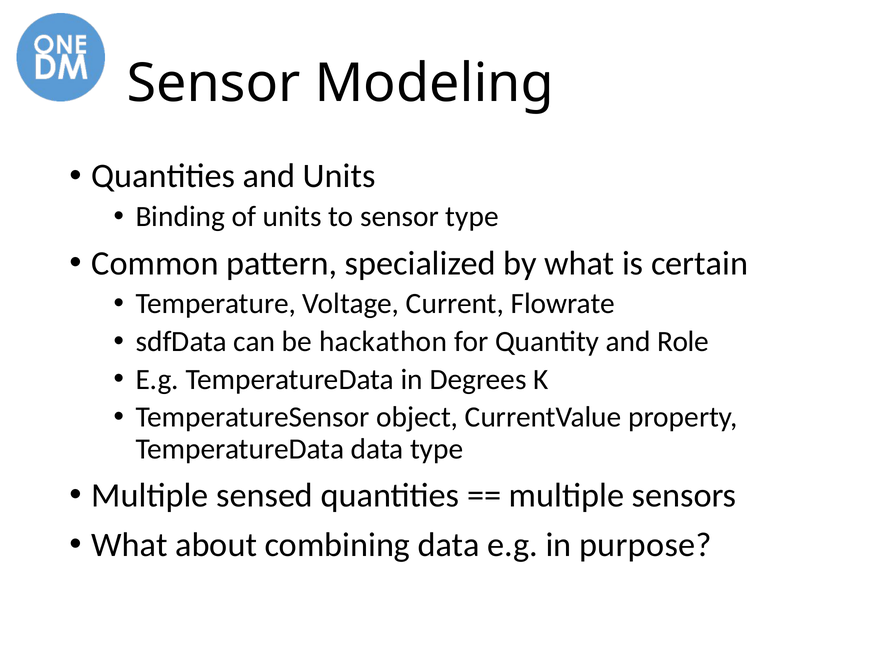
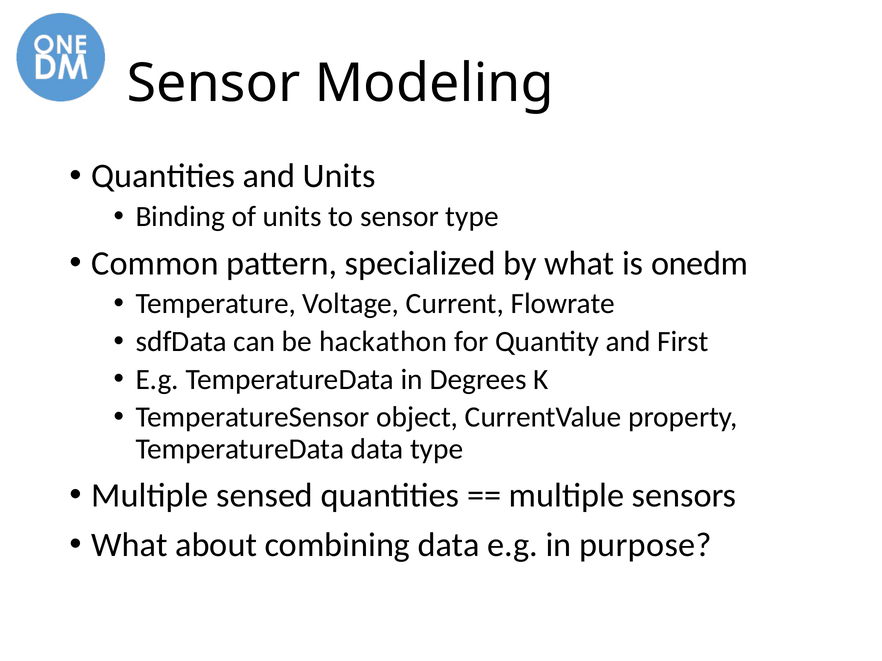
certain: certain -> onedm
Role: Role -> First
